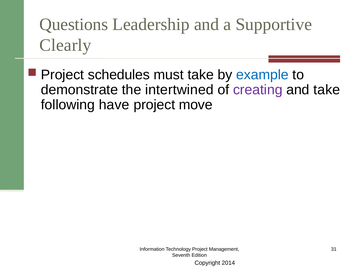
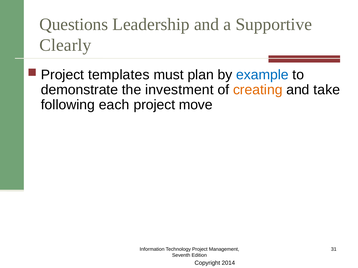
schedules: schedules -> templates
must take: take -> plan
intertwined: intertwined -> investment
creating colour: purple -> orange
have: have -> each
